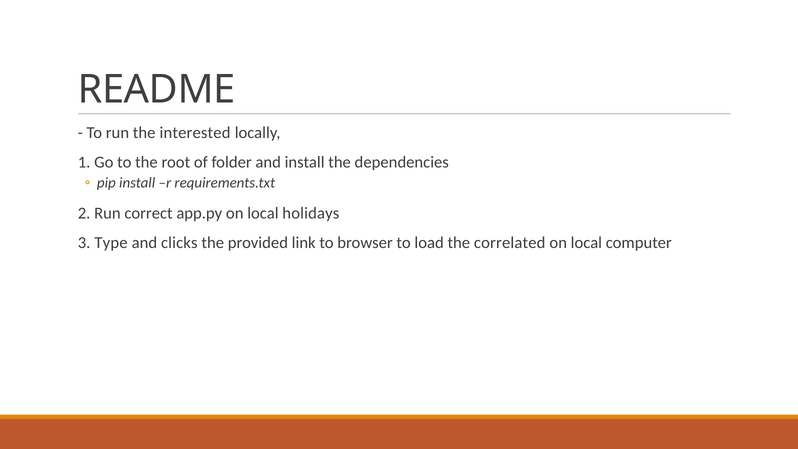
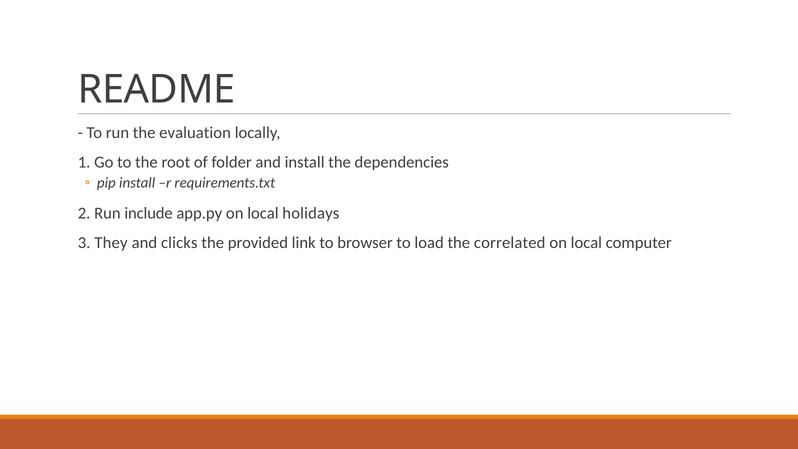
interested: interested -> evaluation
correct: correct -> include
Type: Type -> They
